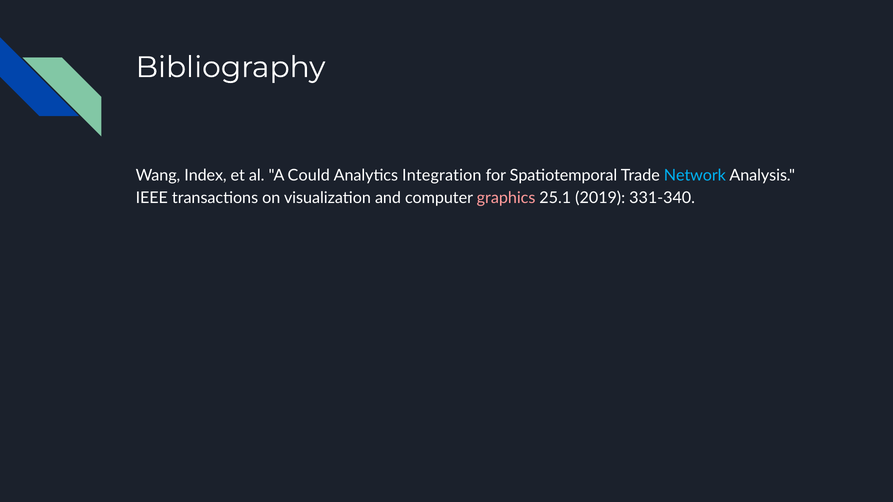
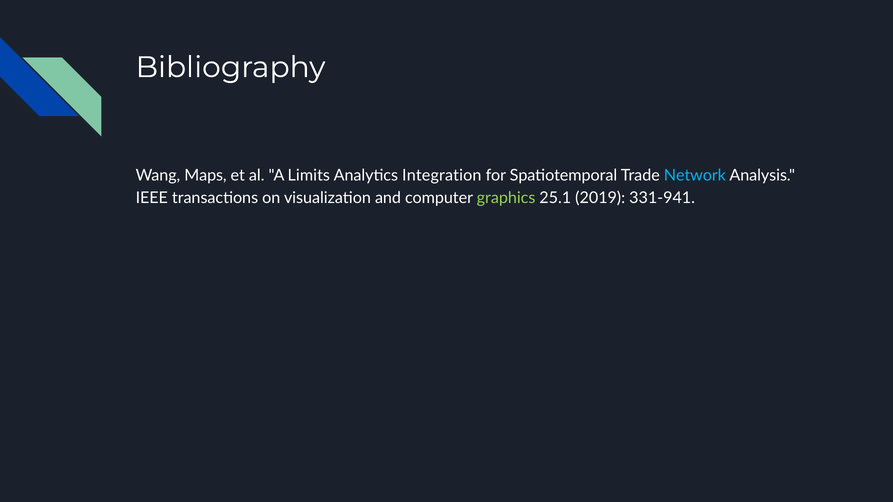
Index: Index -> Maps
Could: Could -> Limits
graphics colour: pink -> light green
331-340: 331-340 -> 331-941
